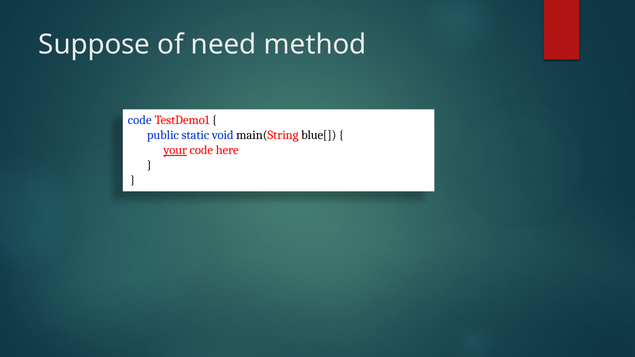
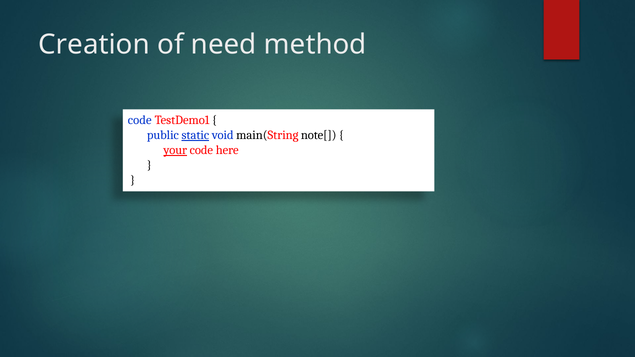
Suppose: Suppose -> Creation
static underline: none -> present
blue[: blue[ -> note[
